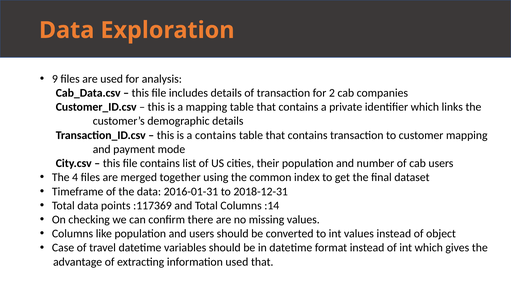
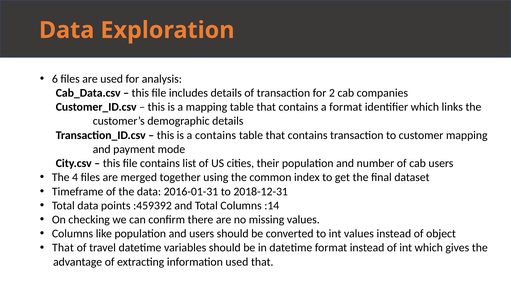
9: 9 -> 6
a private: private -> format
:117369: :117369 -> :459392
Case at (63, 247): Case -> That
